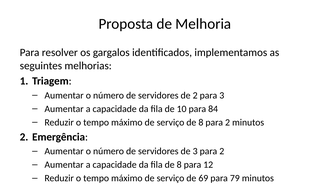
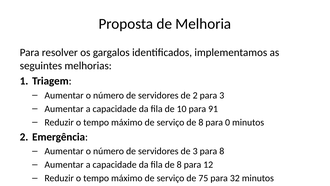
84: 84 -> 91
8 para 2: 2 -> 0
3 para 2: 2 -> 8
69: 69 -> 75
79: 79 -> 32
